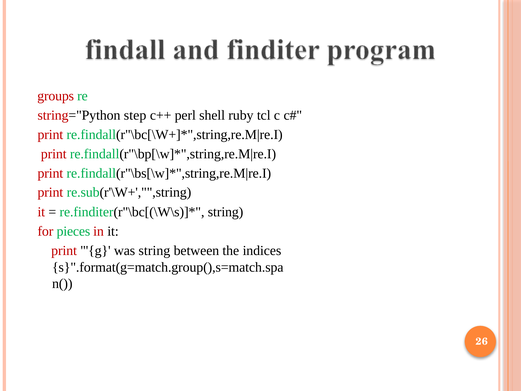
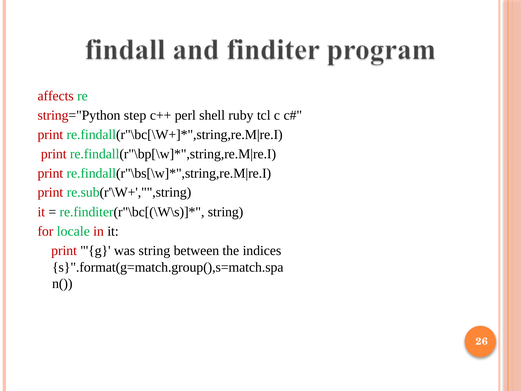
groups: groups -> affects
pieces: pieces -> locale
